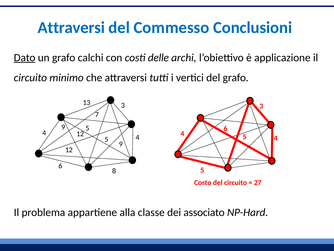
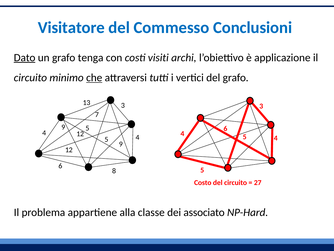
Attraversi at (71, 28): Attraversi -> Visitatore
calchi: calchi -> tenga
delle: delle -> visiti
che underline: none -> present
